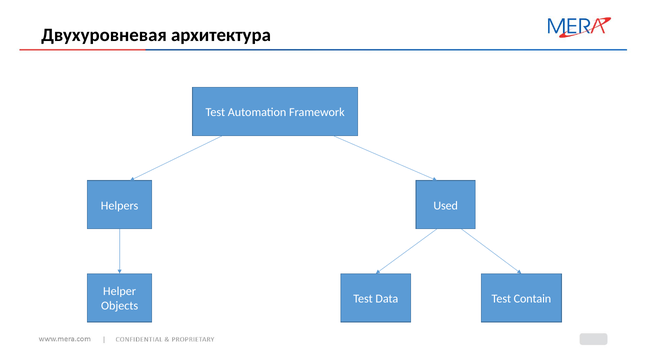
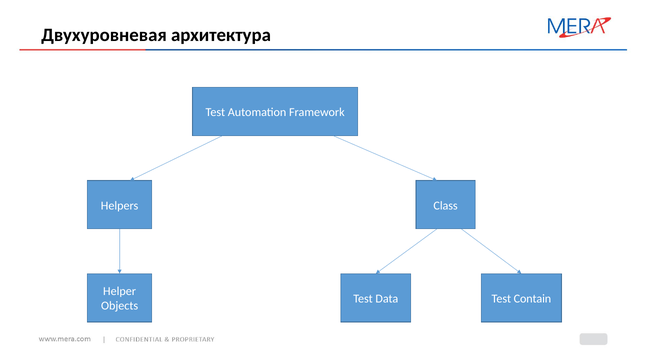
Used: Used -> Class
